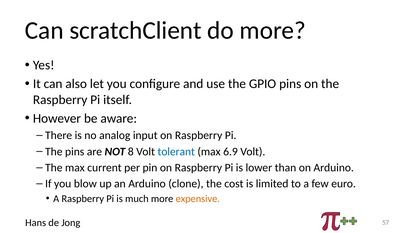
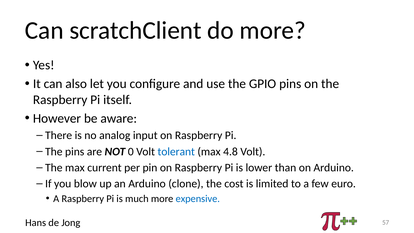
8: 8 -> 0
6.9: 6.9 -> 4.8
expensive colour: orange -> blue
